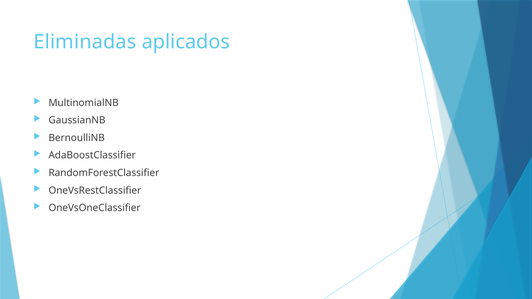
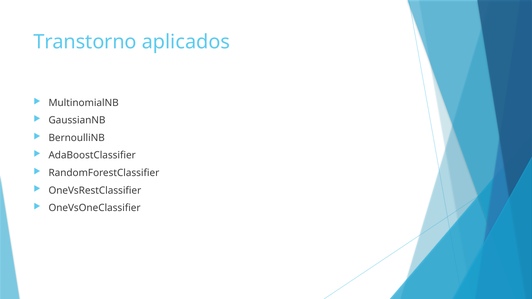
Eliminadas: Eliminadas -> Transtorno
